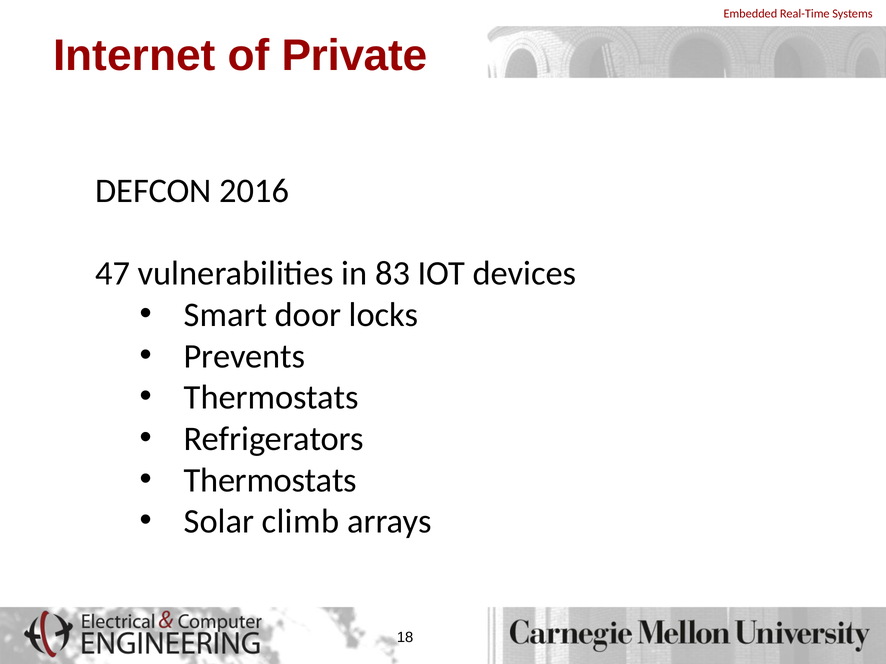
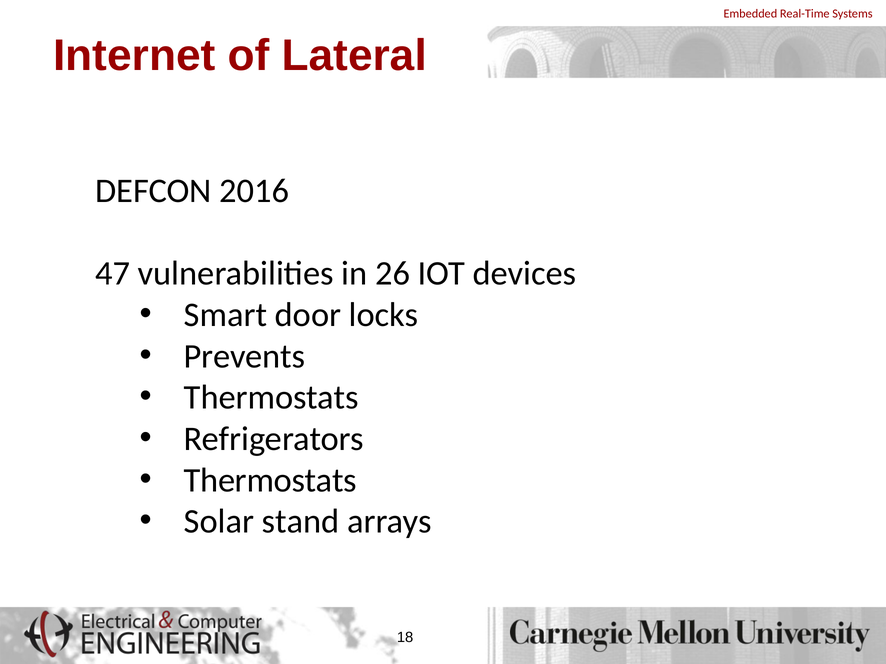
Private: Private -> Lateral
83: 83 -> 26
climb: climb -> stand
